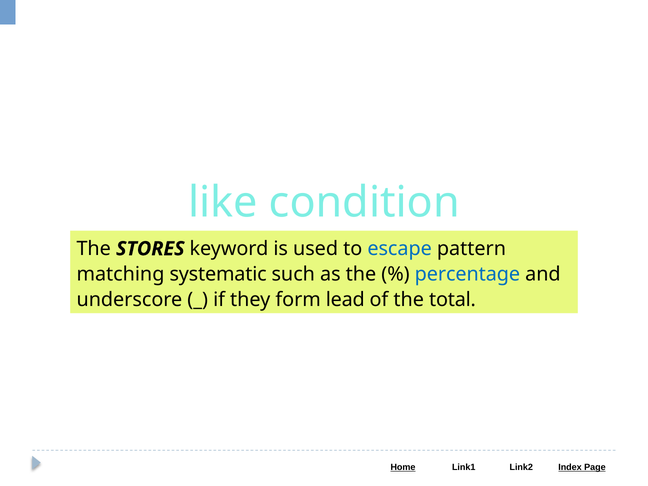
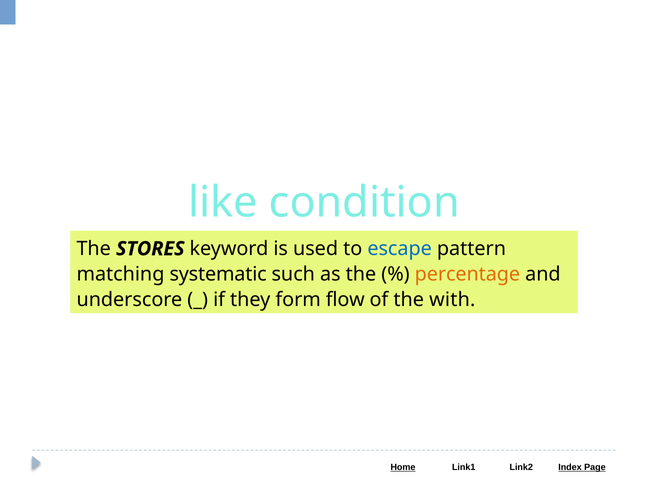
percentage colour: blue -> orange
lead: lead -> flow
total: total -> with
